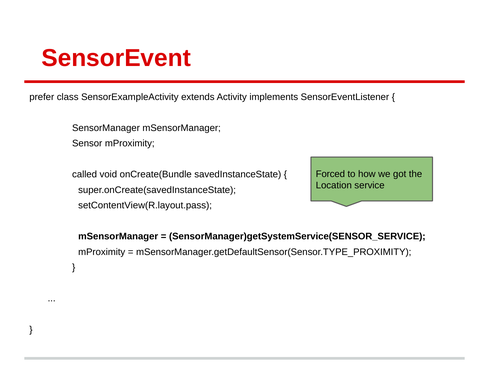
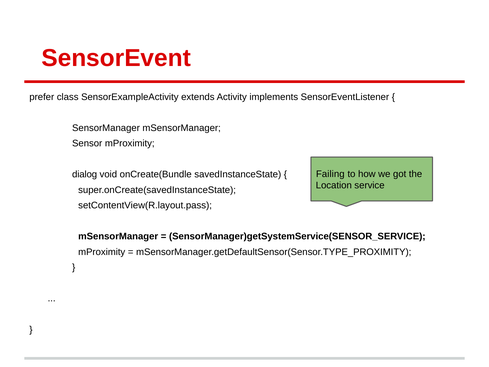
Forced: Forced -> Failing
called: called -> dialog
